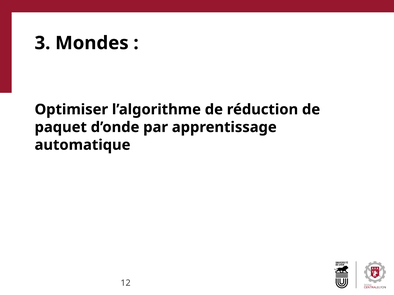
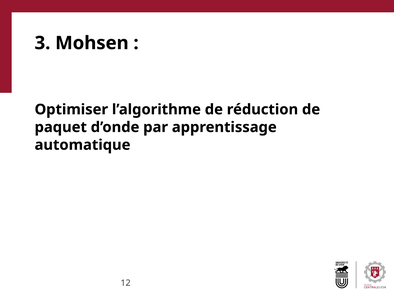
Mondes: Mondes -> Mohsen
